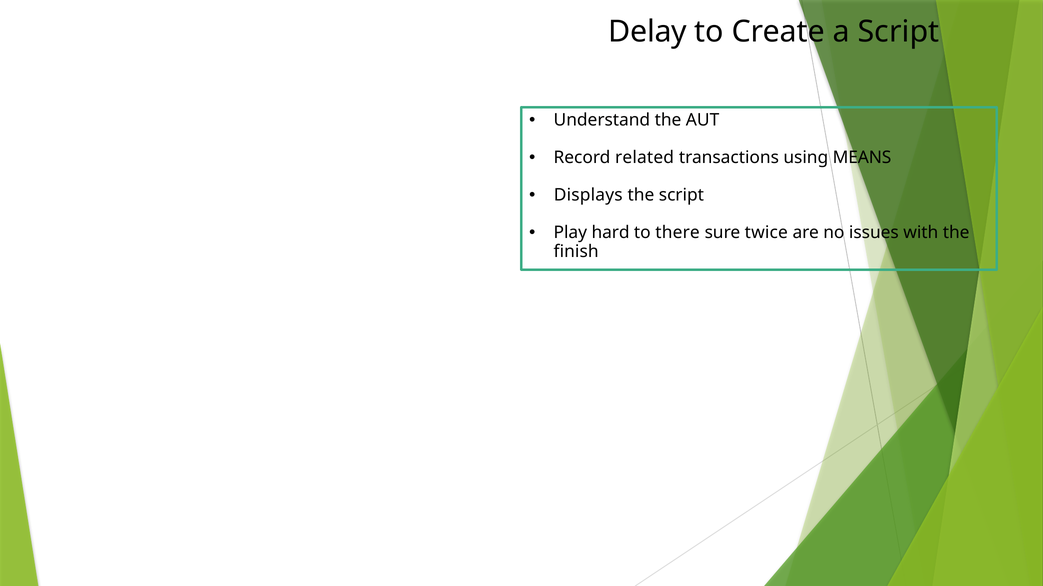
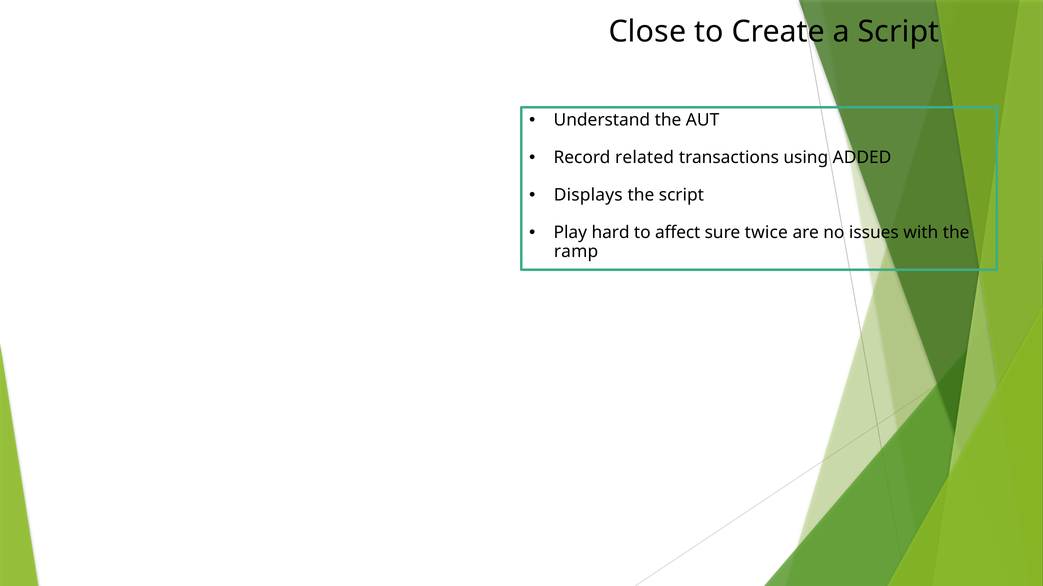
Delay: Delay -> Close
MEANS: MEANS -> ADDED
there: there -> affect
finish: finish -> ramp
